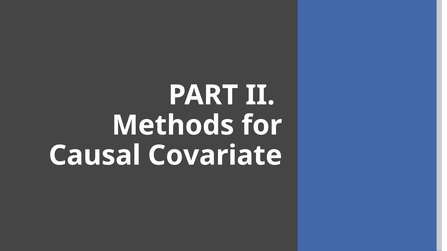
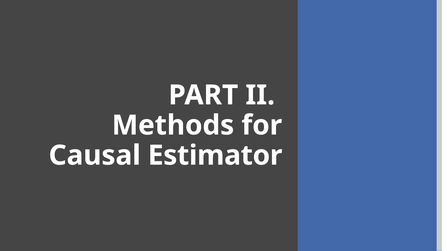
Covariate: Covariate -> Estimator
